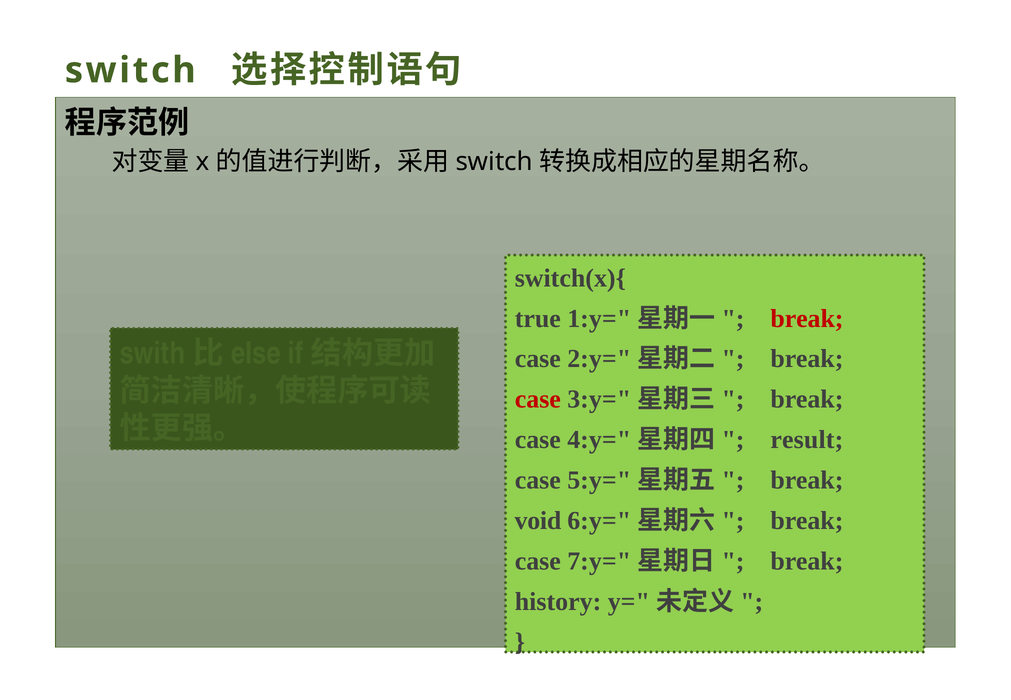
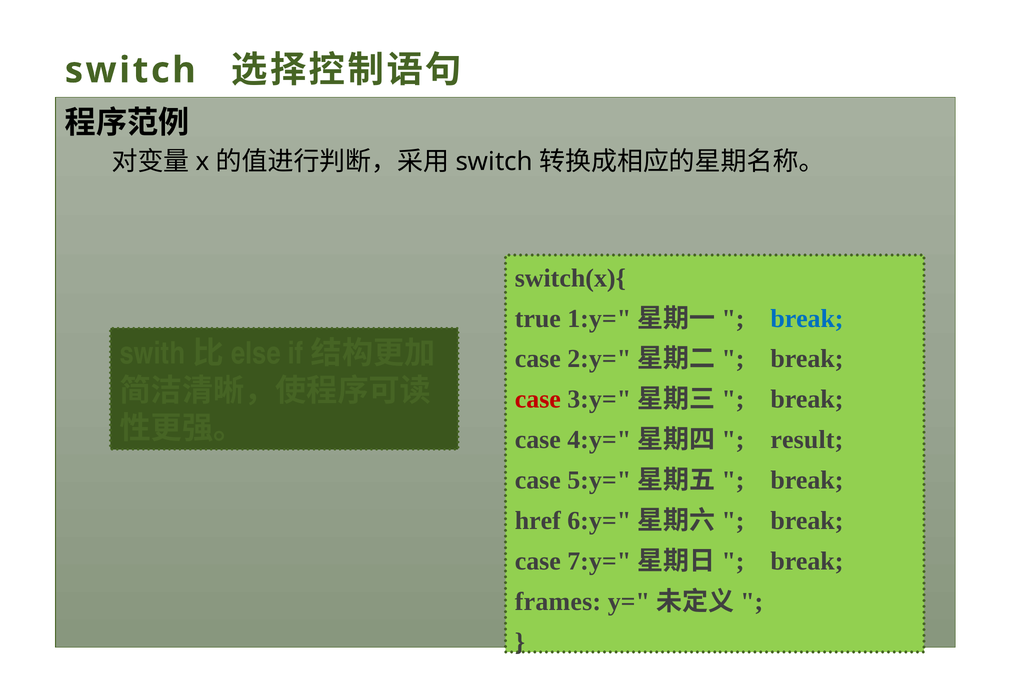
break at (807, 318) colour: red -> blue
void: void -> href
history: history -> frames
